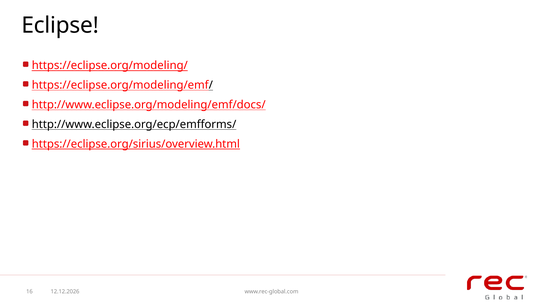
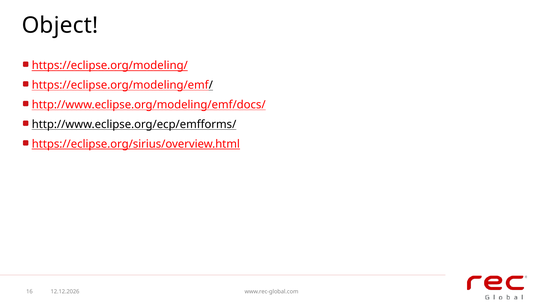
Eclipse: Eclipse -> Object
